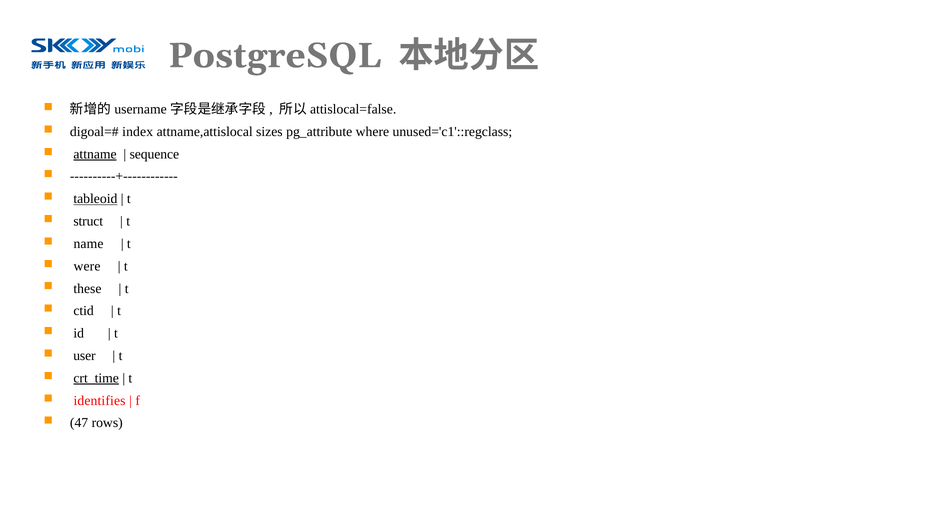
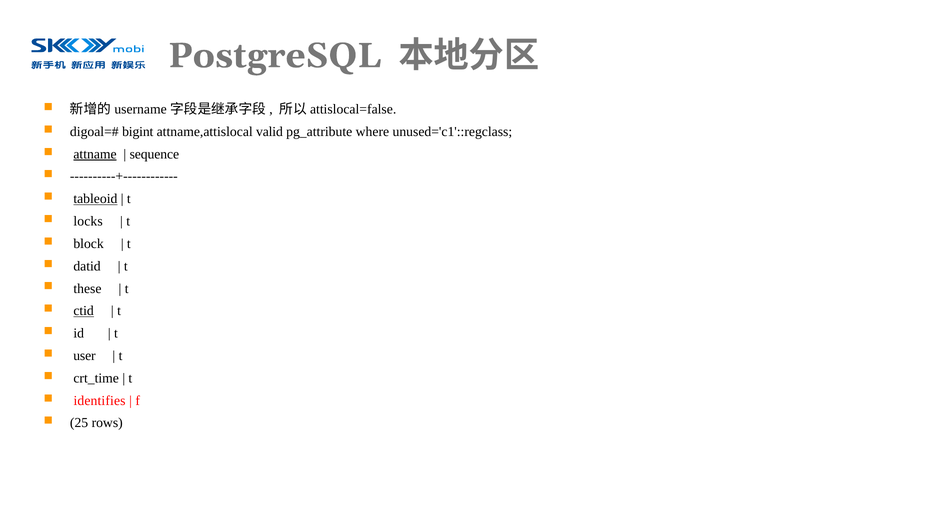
index: index -> bigint
sizes: sizes -> valid
struct: struct -> locks
name: name -> block
were: were -> datid
ctid underline: none -> present
crt_time underline: present -> none
47: 47 -> 25
